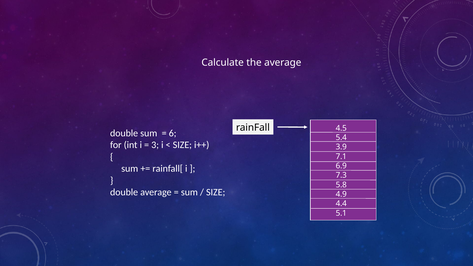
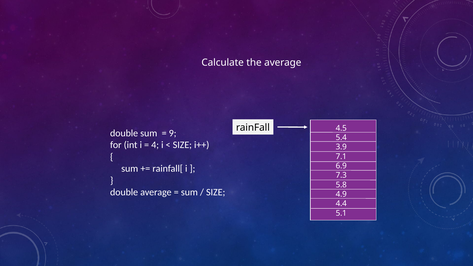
6: 6 -> 9
3: 3 -> 4
